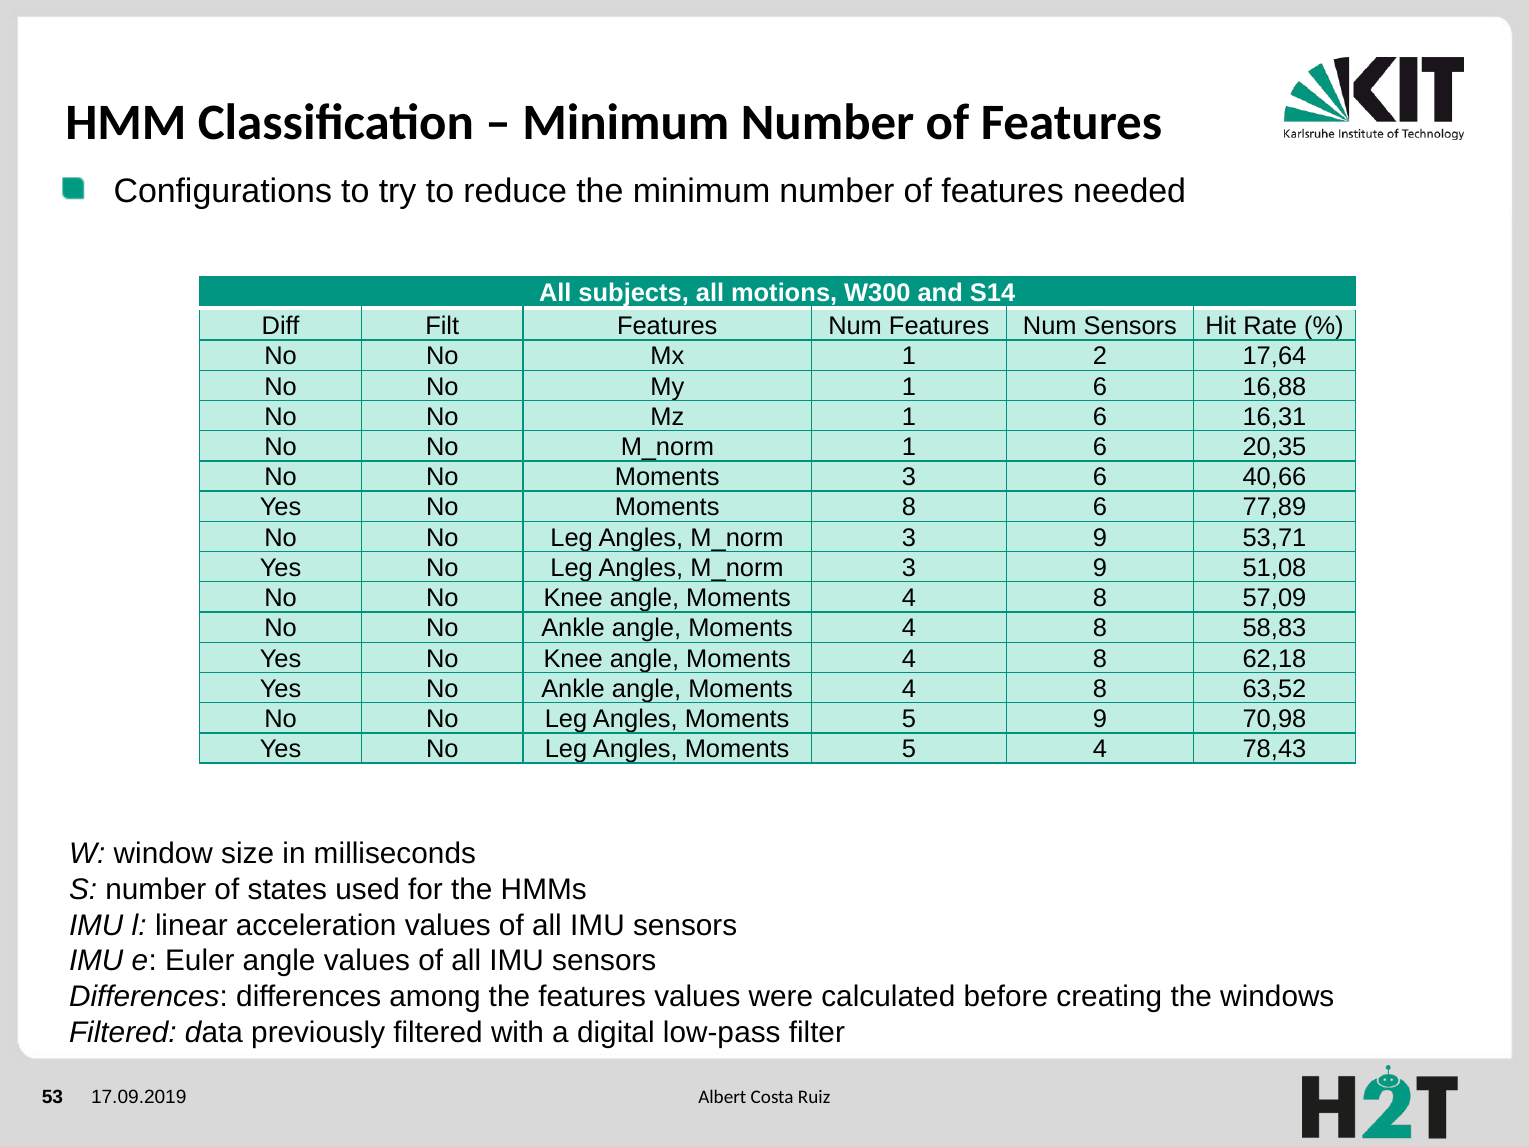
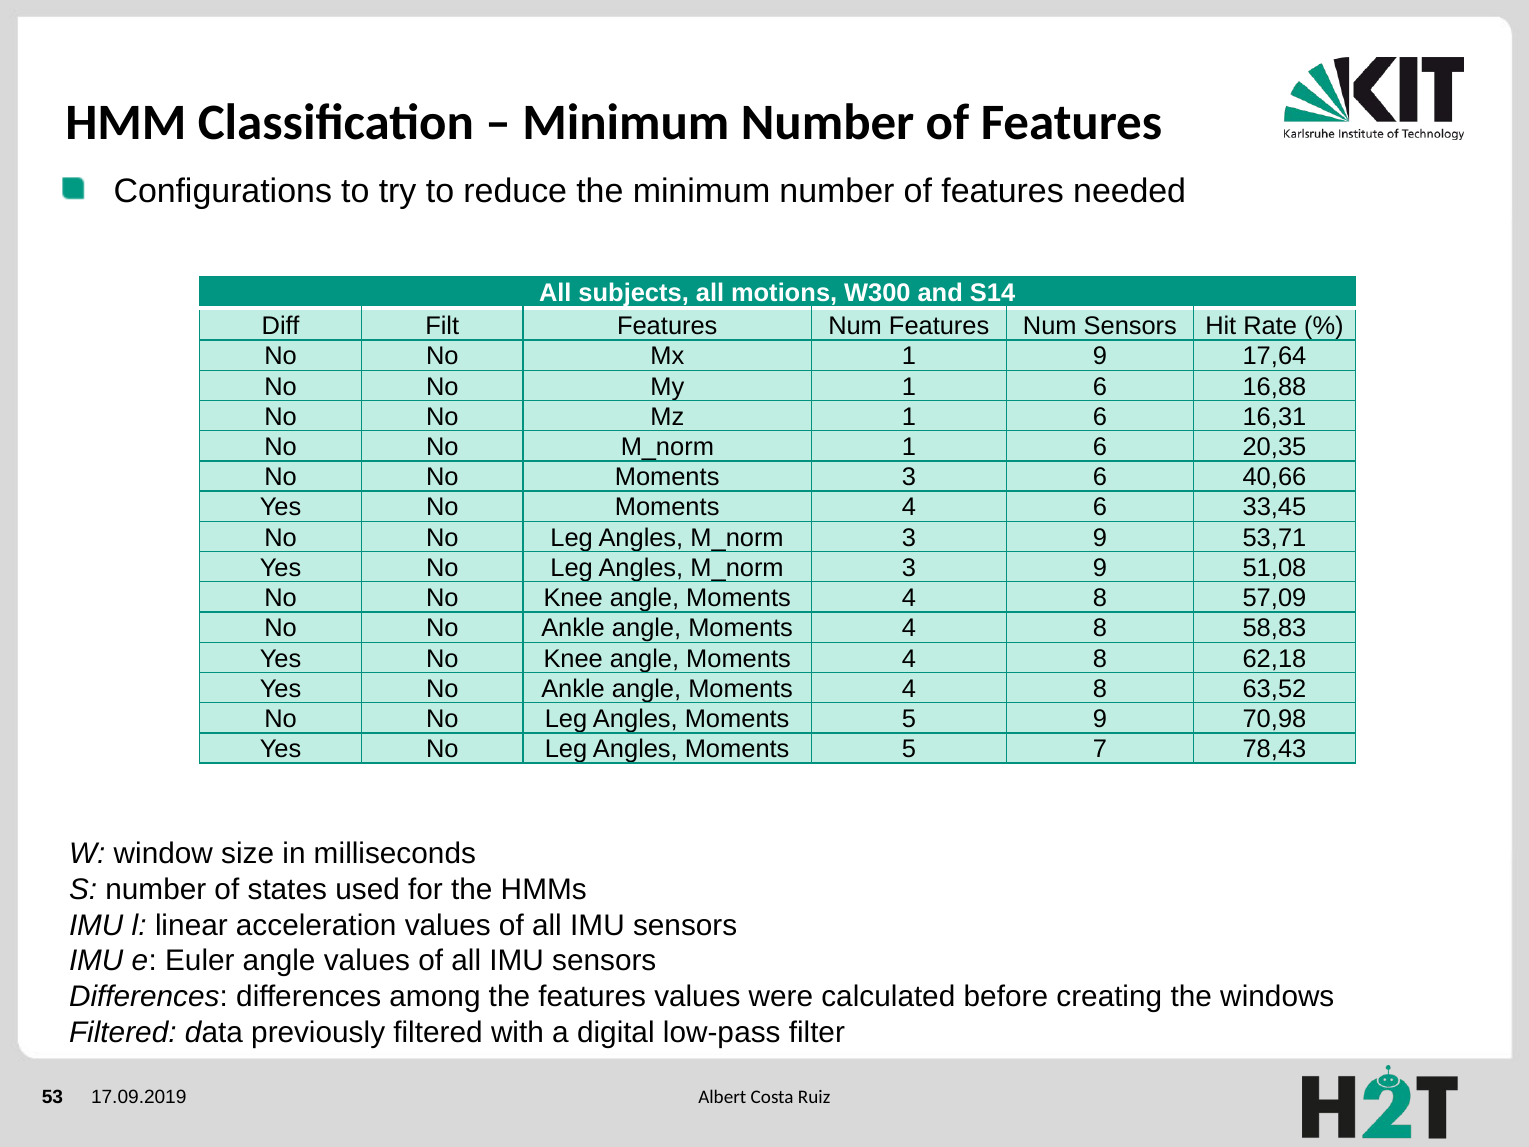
1 2: 2 -> 9
No Moments 8: 8 -> 4
77,89: 77,89 -> 33,45
5 4: 4 -> 7
